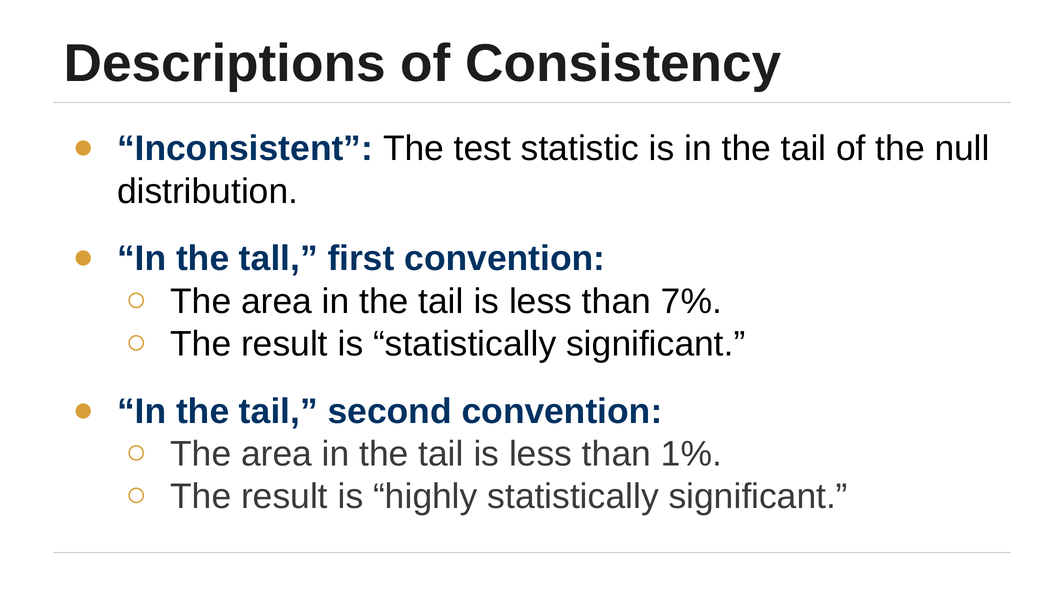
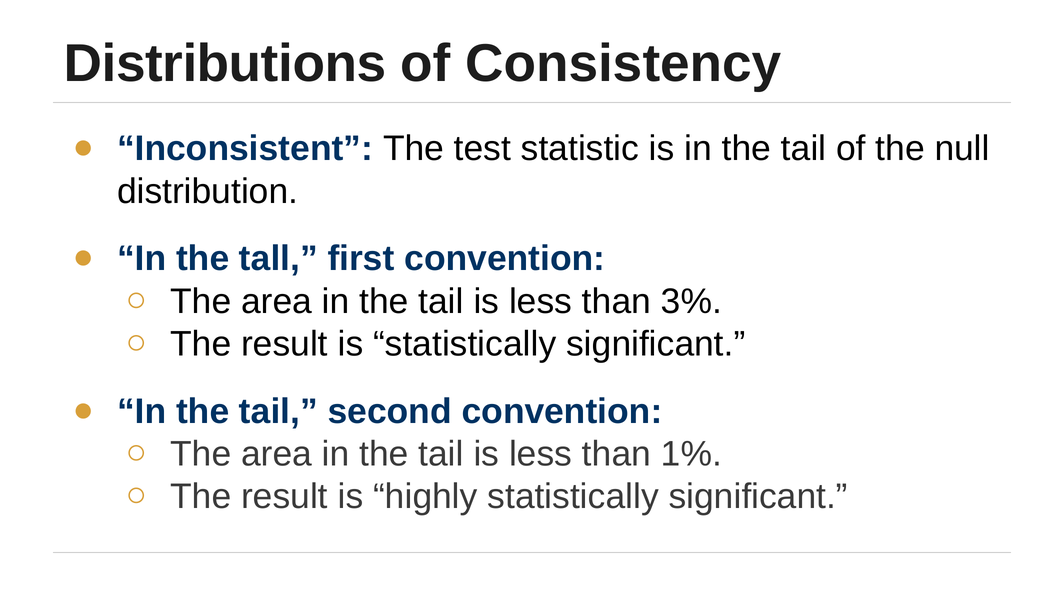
Descriptions: Descriptions -> Distributions
7%: 7% -> 3%
